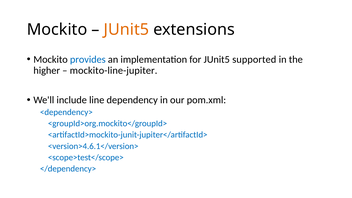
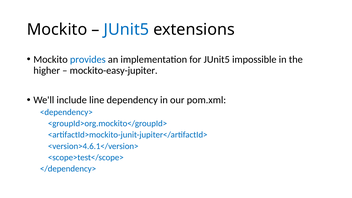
JUnit5 at (126, 30) colour: orange -> blue
supported: supported -> impossible
mockito-line-jupiter: mockito-line-jupiter -> mockito-easy-jupiter
